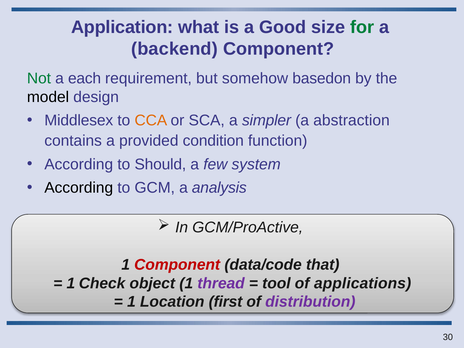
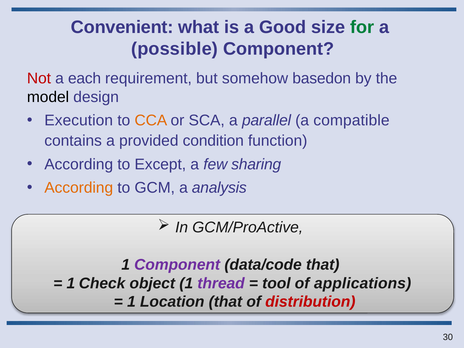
Application: Application -> Convenient
backend: backend -> possible
Not colour: green -> red
Middlesex: Middlesex -> Execution
simpler: simpler -> parallel
abstraction: abstraction -> compatible
Should: Should -> Except
system: system -> sharing
According at (79, 188) colour: black -> orange
Component at (177, 265) colour: red -> purple
Location first: first -> that
distribution colour: purple -> red
